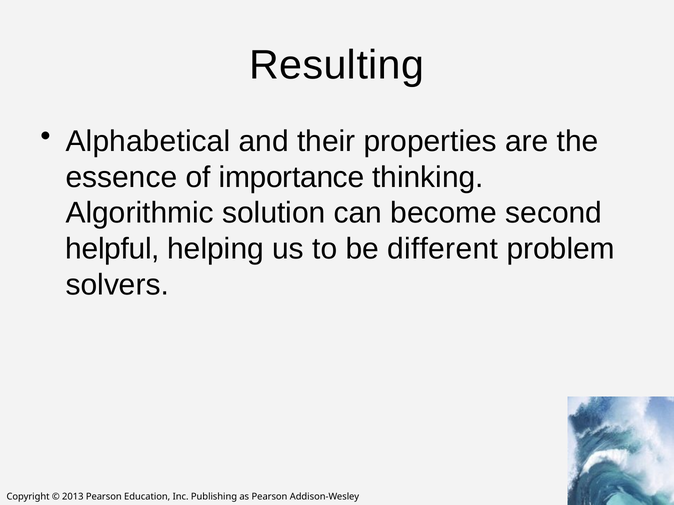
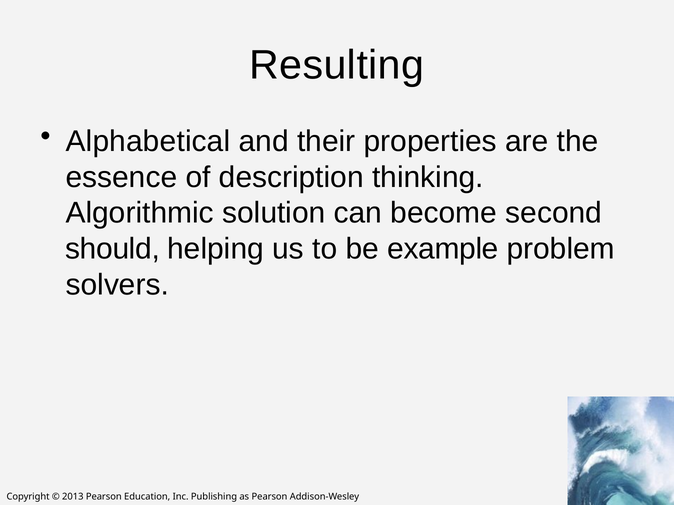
importance: importance -> description
helpful: helpful -> should
different: different -> example
